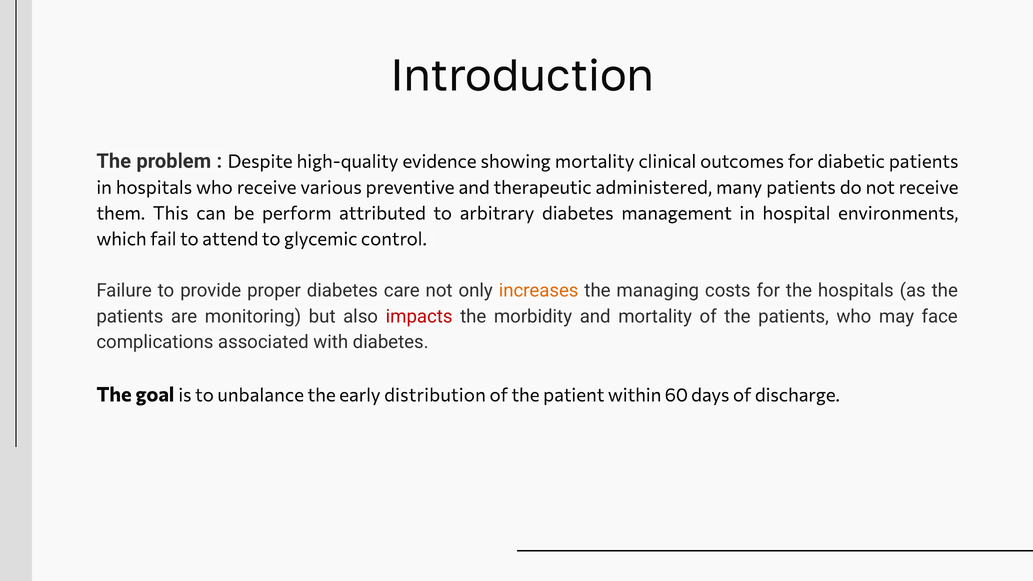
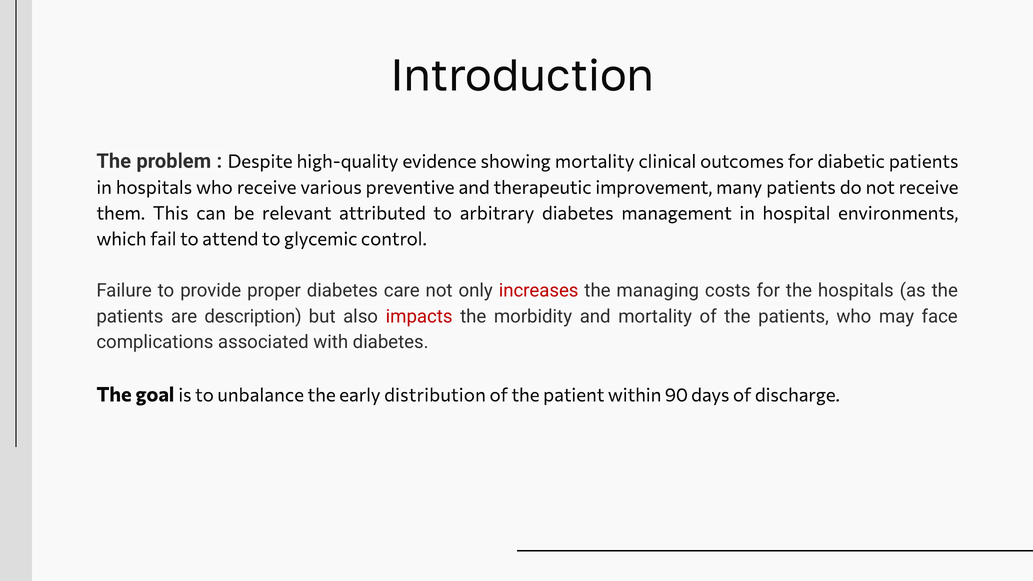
administered: administered -> improvement
perform: perform -> relevant
increases colour: orange -> red
monitoring: monitoring -> description
60: 60 -> 90
